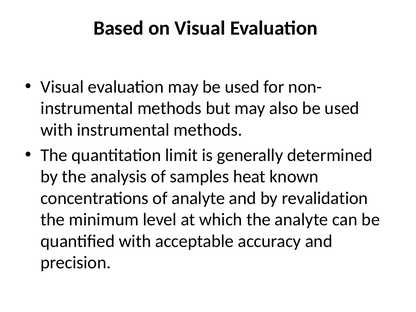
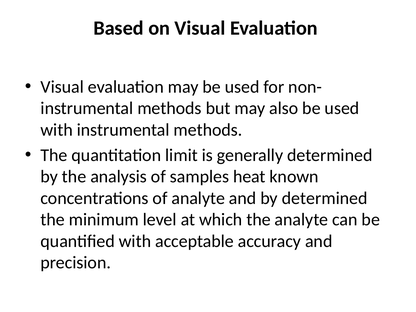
by revalidation: revalidation -> determined
